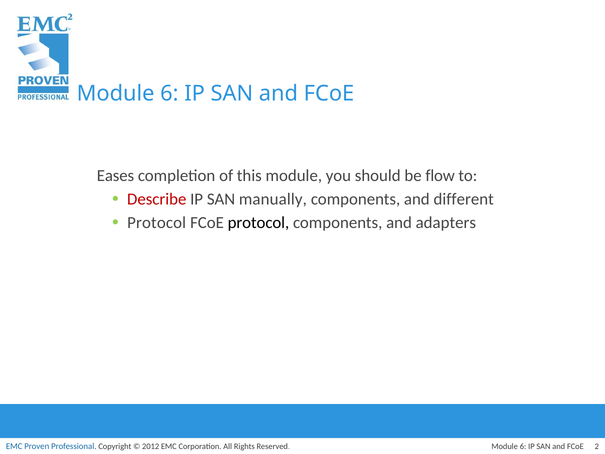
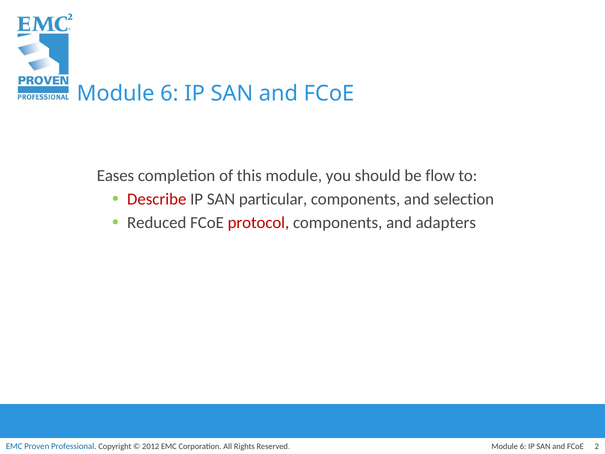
manually: manually -> particular
different: different -> selection
Protocol at (157, 223): Protocol -> Reduced
protocol at (258, 223) colour: black -> red
